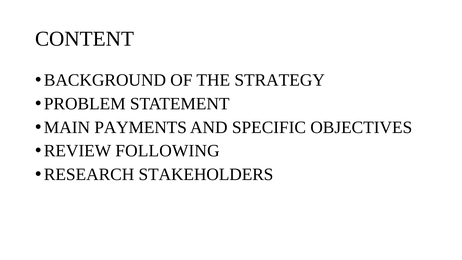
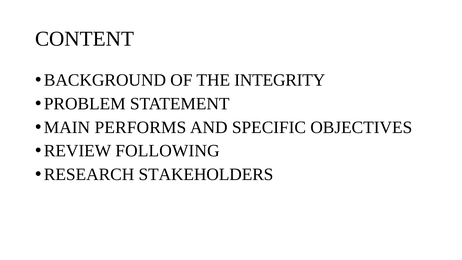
STRATEGY: STRATEGY -> INTEGRITY
PAYMENTS: PAYMENTS -> PERFORMS
